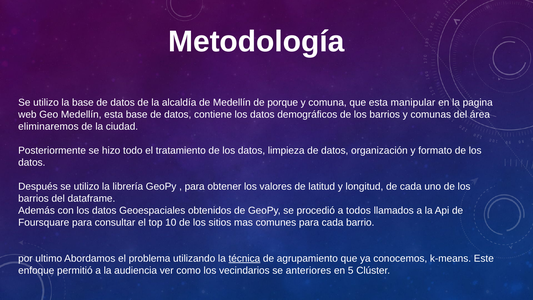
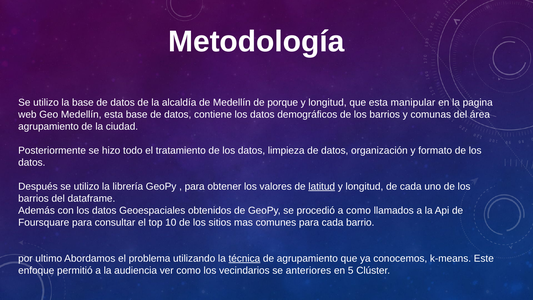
comuna at (328, 102): comuna -> longitud
eliminaremos at (48, 126): eliminaremos -> agrupamiento
latitud underline: none -> present
a todos: todos -> como
